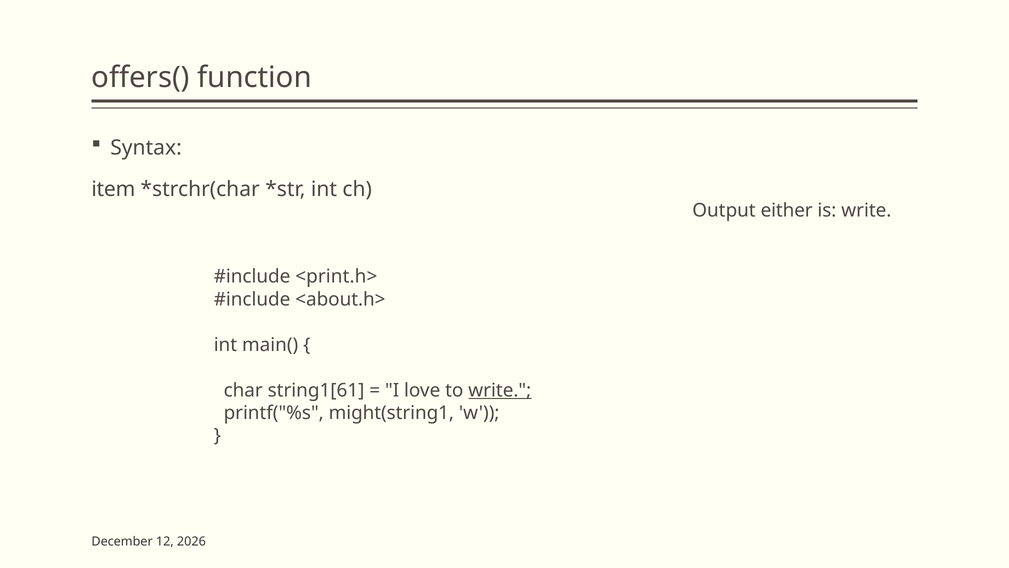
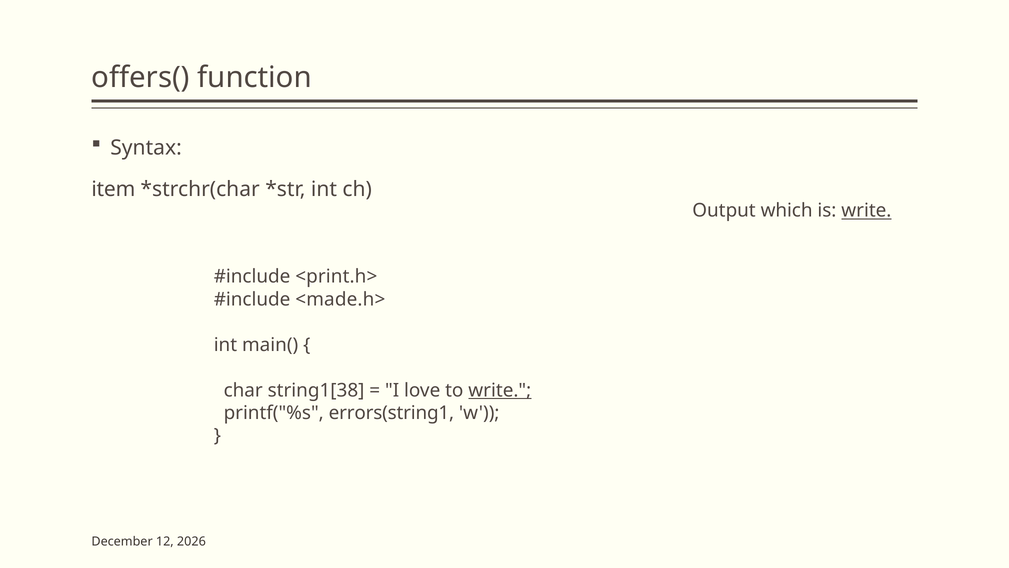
either: either -> which
write at (866, 211) underline: none -> present
<about.h>: <about.h> -> <made.h>
string1[61: string1[61 -> string1[38
might(string1: might(string1 -> errors(string1
